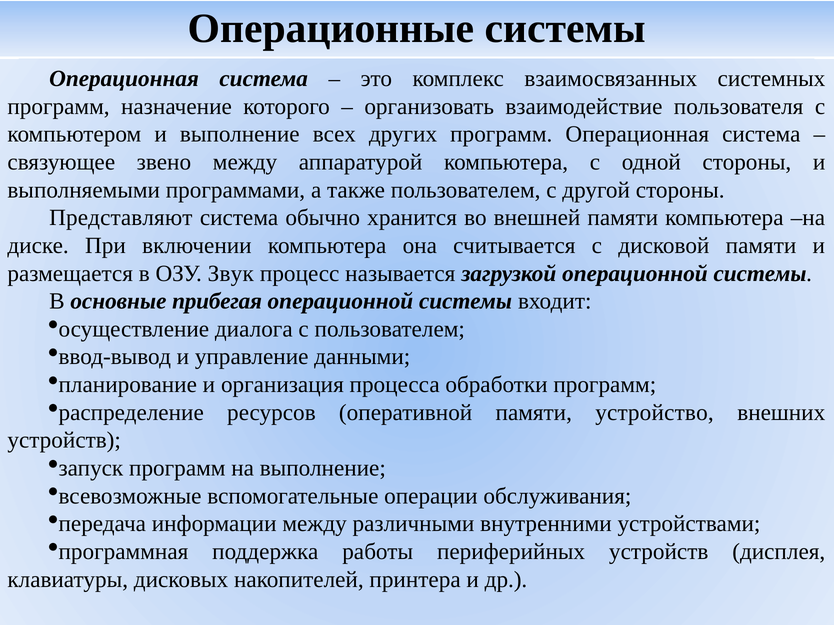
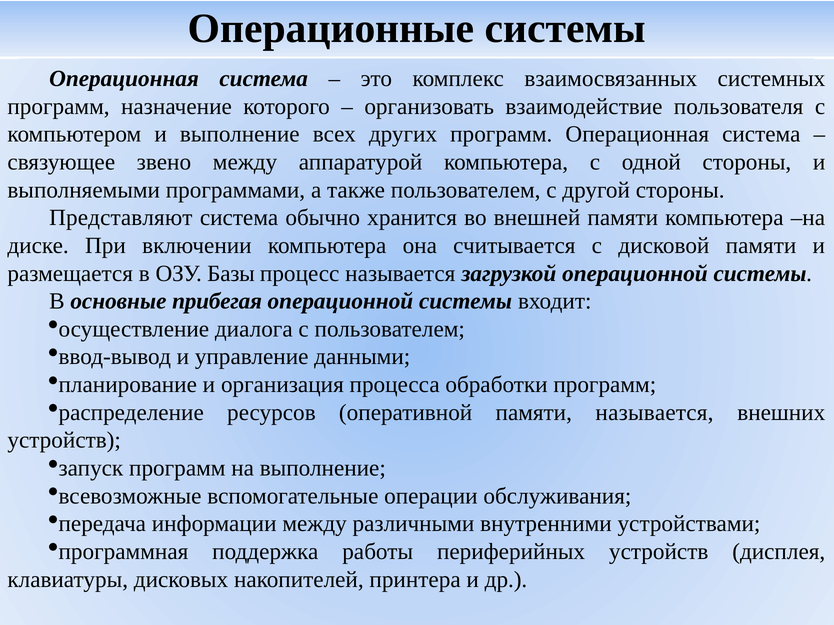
Звук: Звук -> Базы
памяти устройство: устройство -> называется
